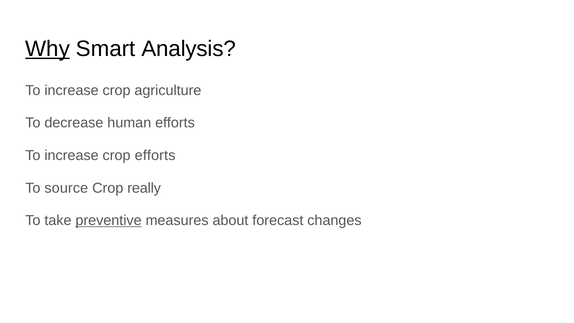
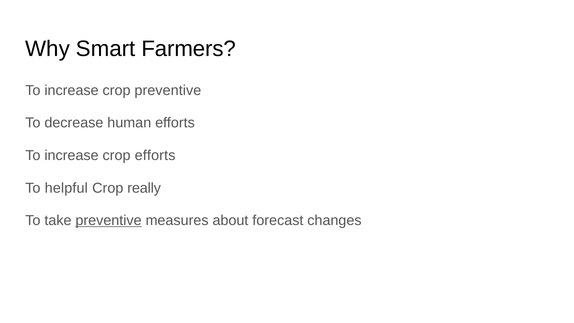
Why underline: present -> none
Analysis: Analysis -> Farmers
crop agriculture: agriculture -> preventive
source: source -> helpful
